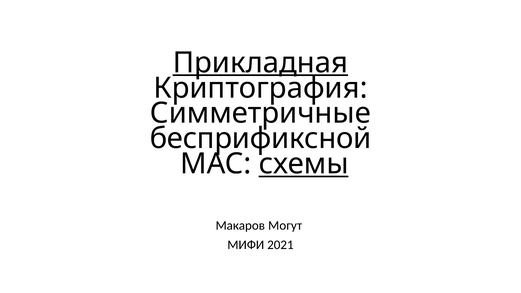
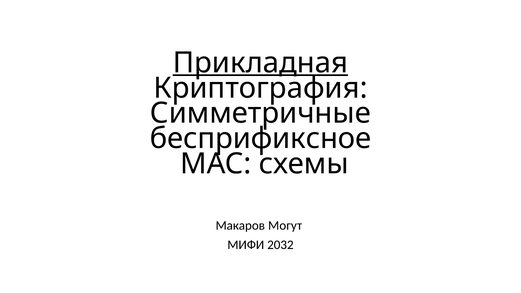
беспрификсной: беспрификсной -> беспрификсное
схемы underline: present -> none
2021: 2021 -> 2032
